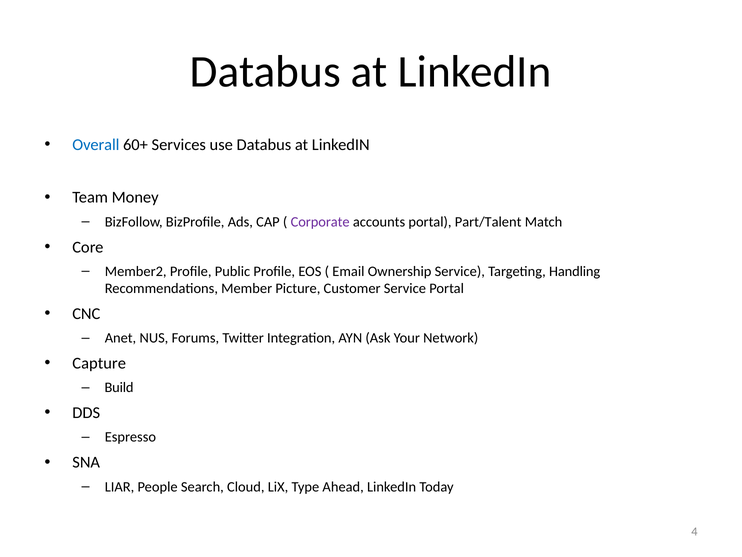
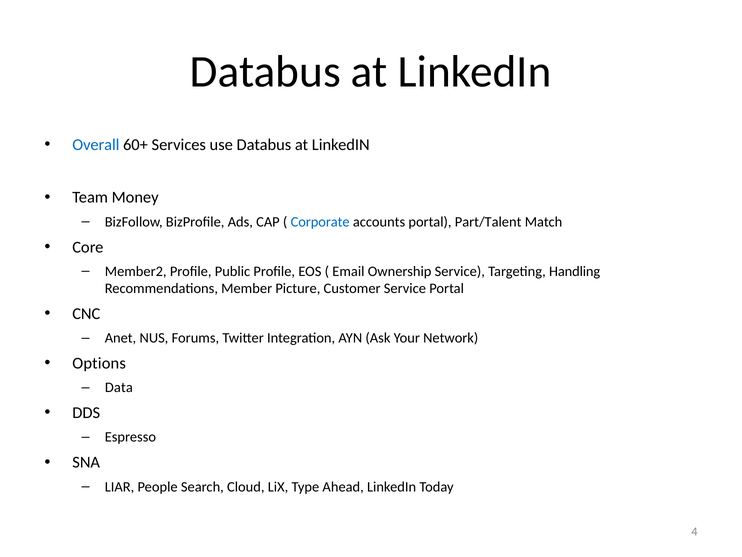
Corporate colour: purple -> blue
Capture: Capture -> Options
Build: Build -> Data
